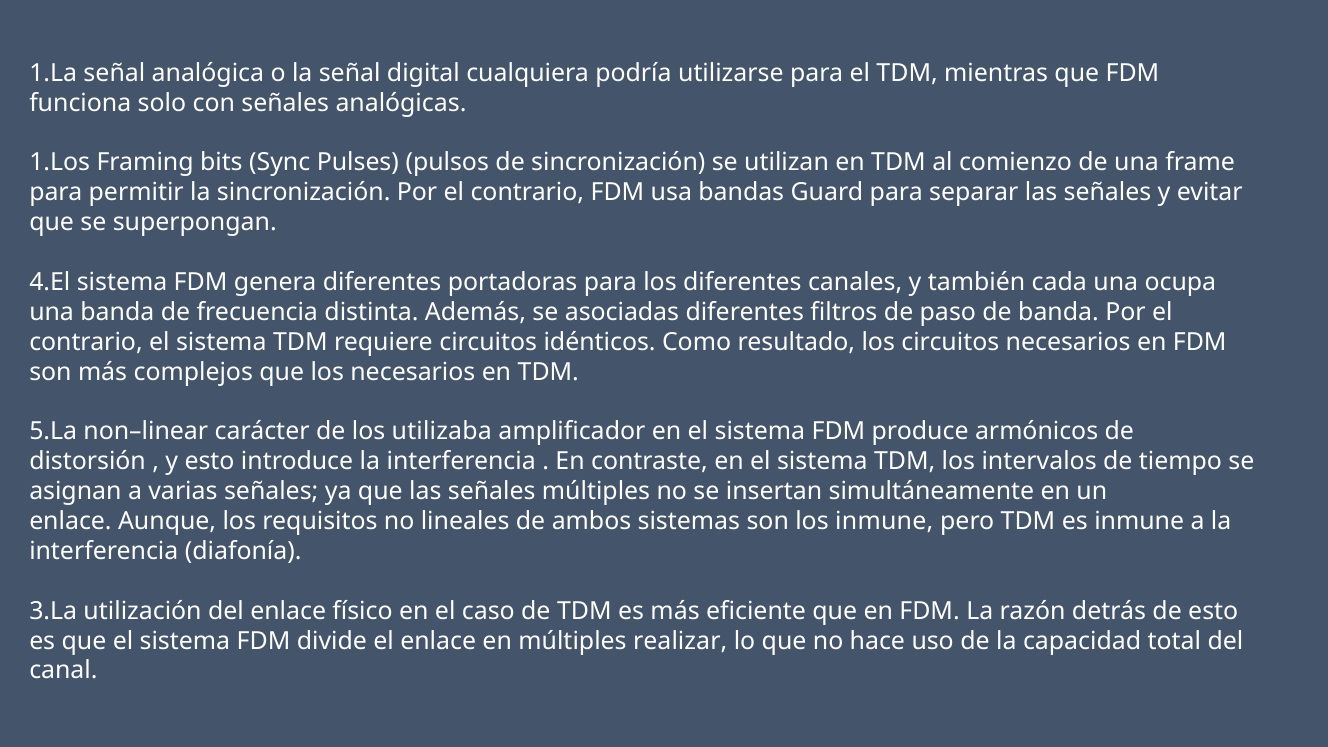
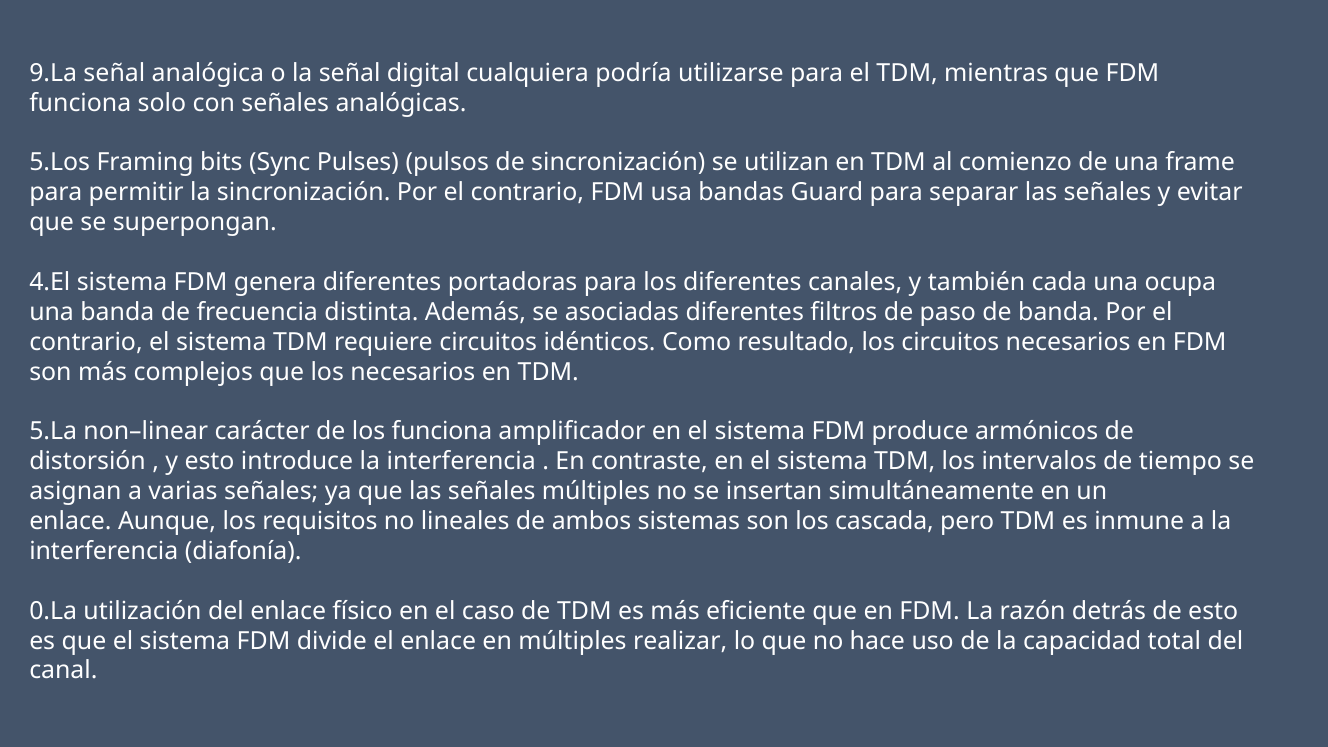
1.La: 1.La -> 9.La
1.Los: 1.Los -> 5.Los
los utilizaba: utilizaba -> funciona
los inmune: inmune -> cascada
3.La: 3.La -> 0.La
